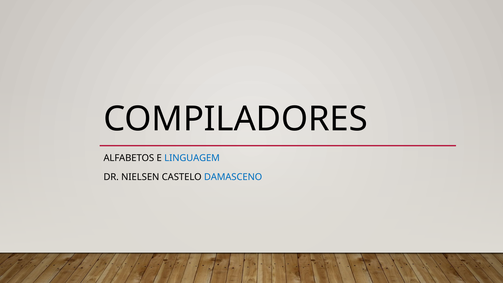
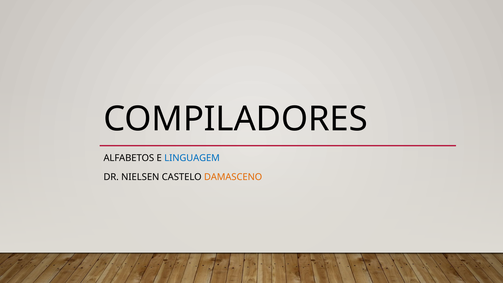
DAMASCENO colour: blue -> orange
